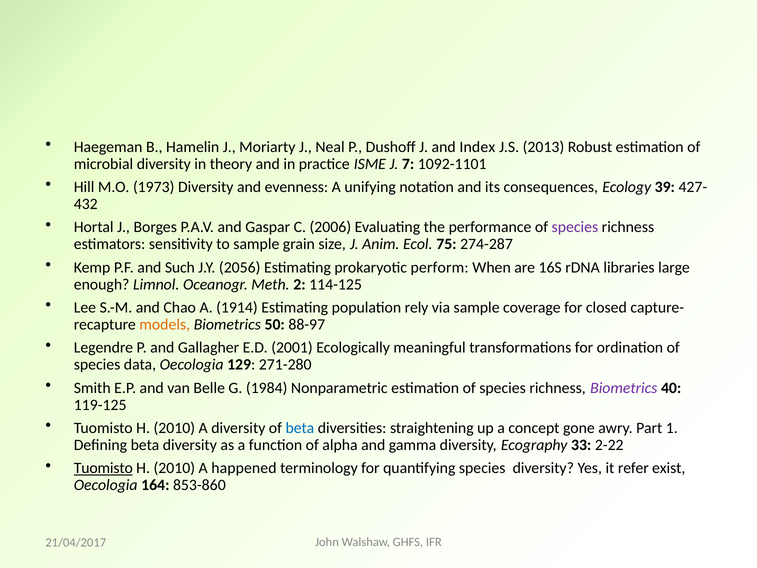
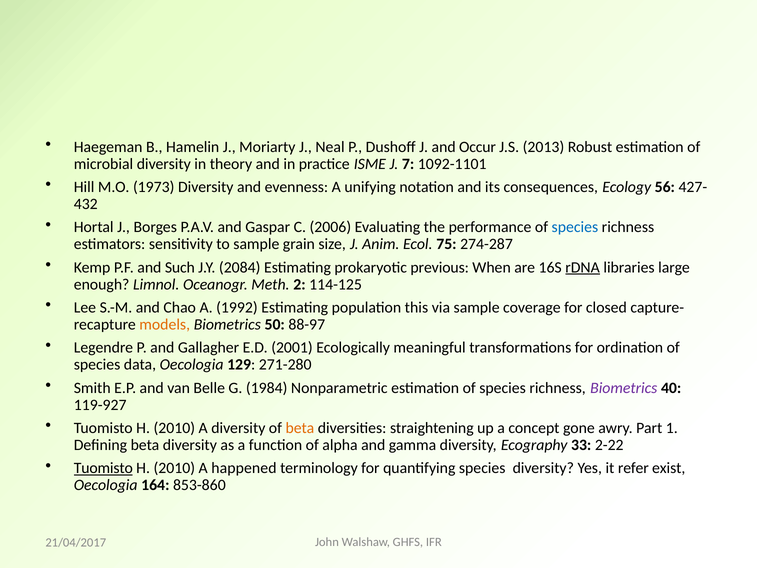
Index: Index -> Occur
39: 39 -> 56
species at (575, 227) colour: purple -> blue
2056: 2056 -> 2084
perform: perform -> previous
rDNA underline: none -> present
1914: 1914 -> 1992
rely: rely -> this
119-125: 119-125 -> 119-927
beta at (300, 428) colour: blue -> orange
